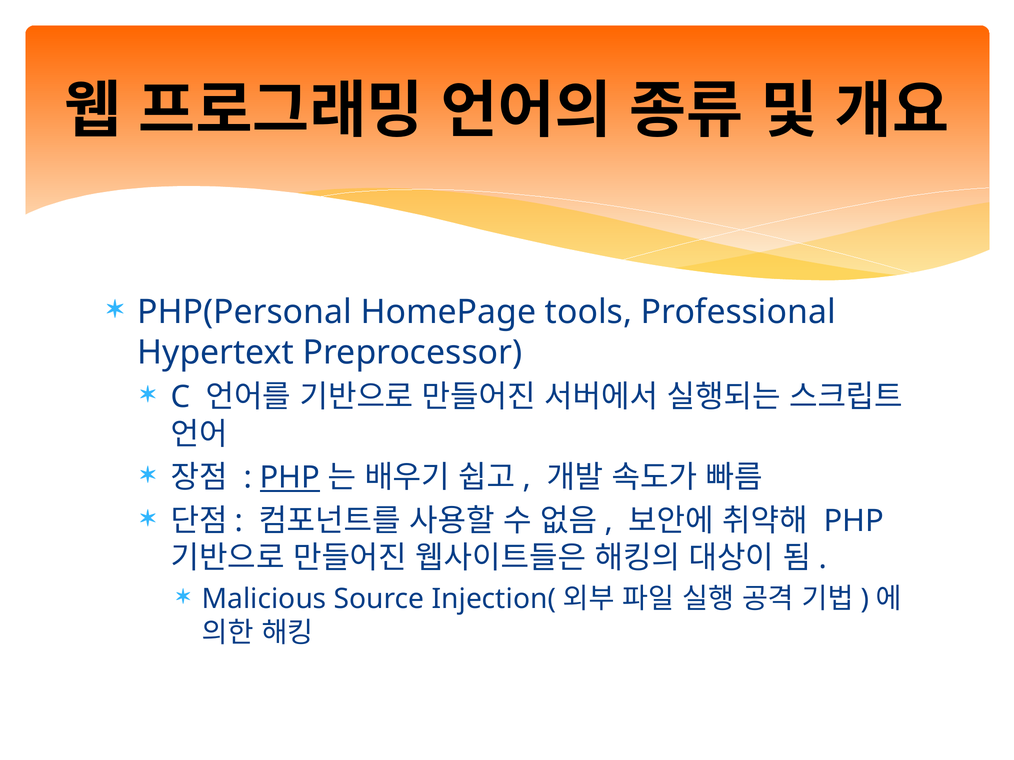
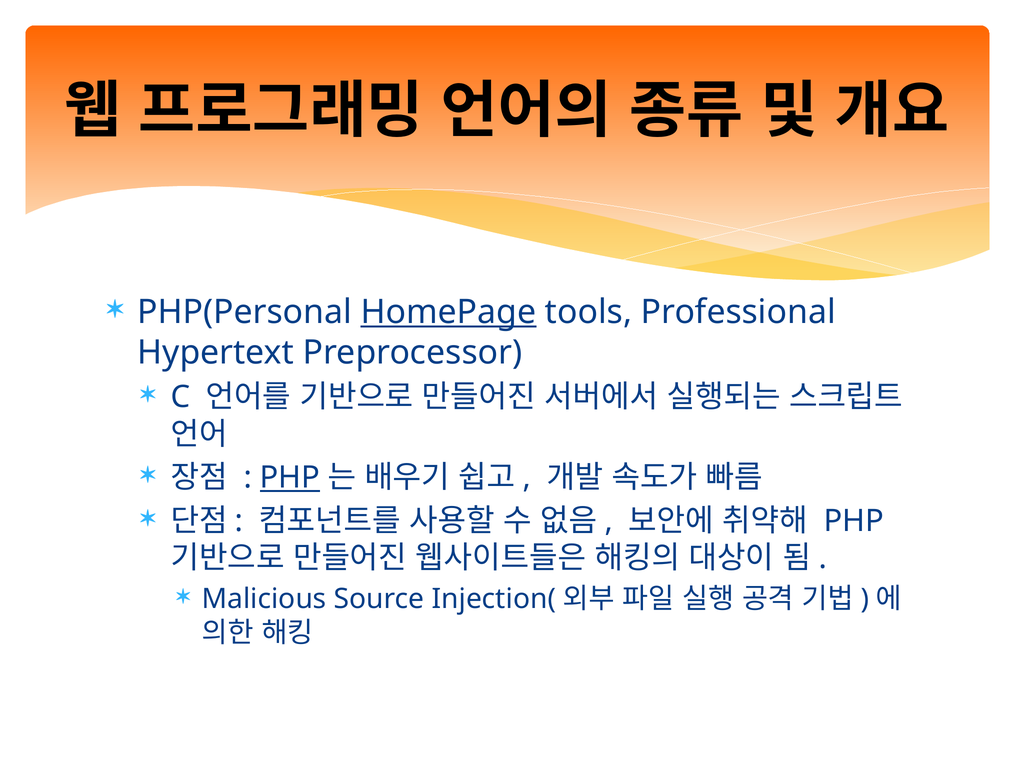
HomePage underline: none -> present
